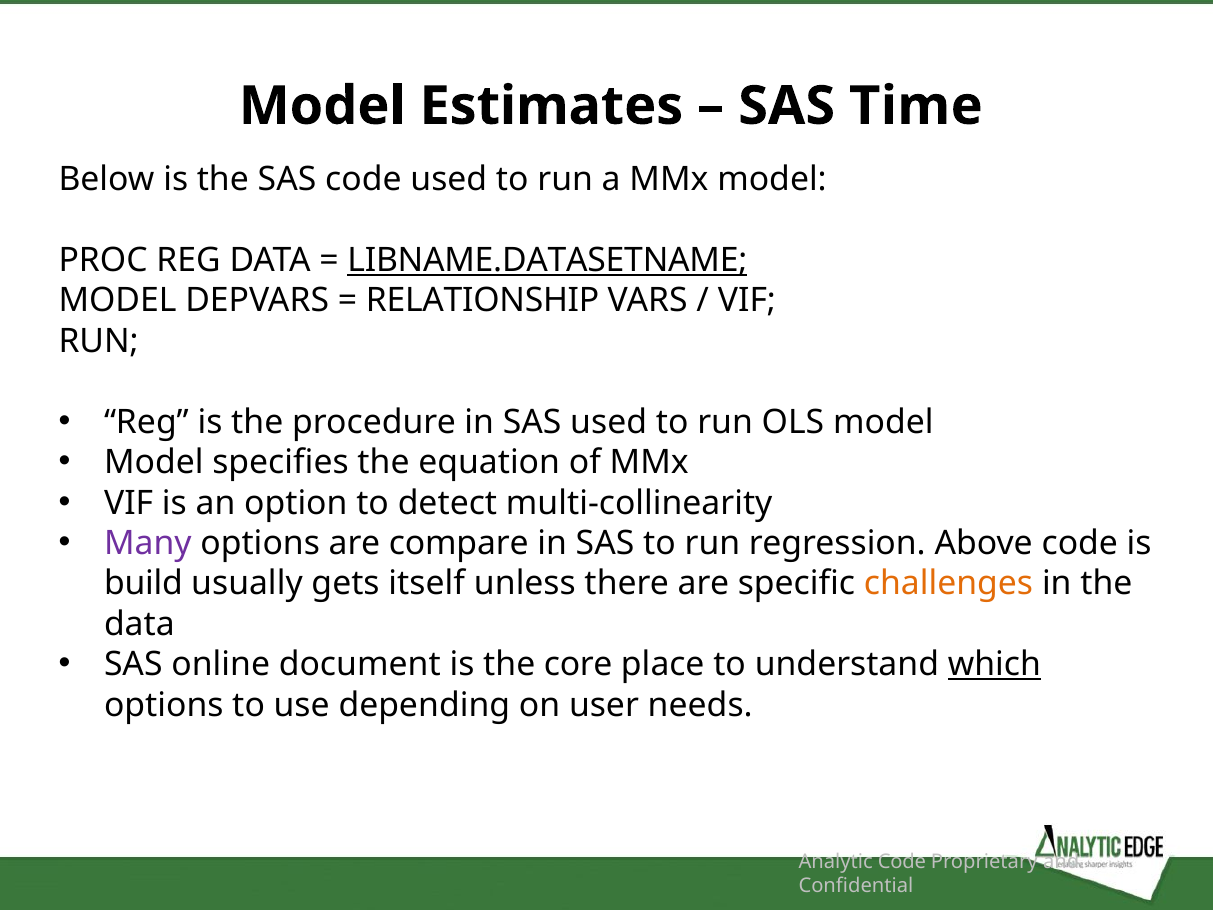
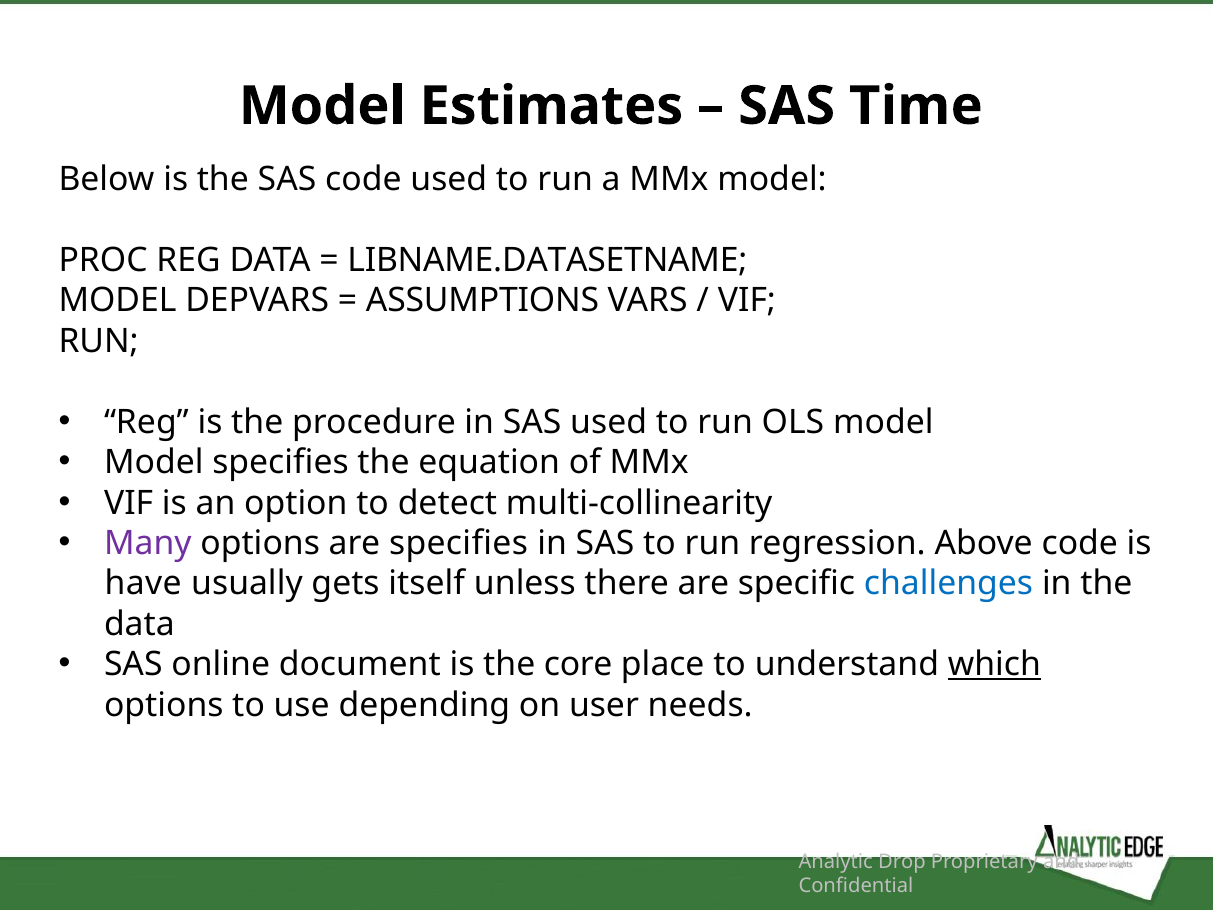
LIBNAME.DATASETNAME underline: present -> none
RELATIONSHIP: RELATIONSHIP -> ASSUMPTIONS
are compare: compare -> specifies
build: build -> have
challenges colour: orange -> blue
Analytic Code: Code -> Drop
